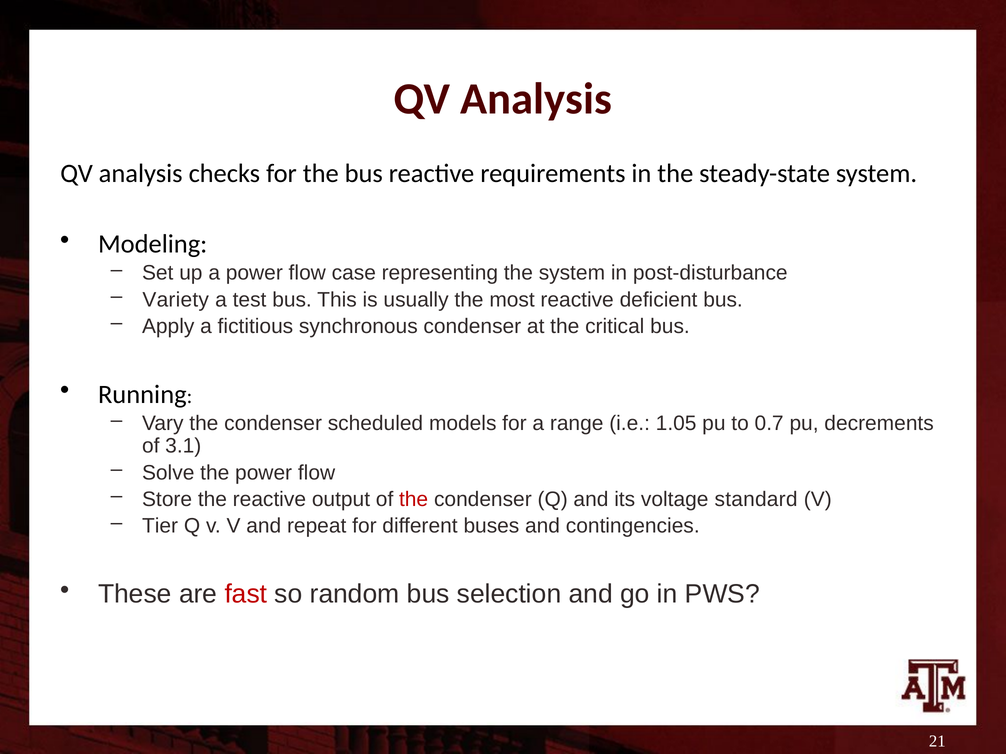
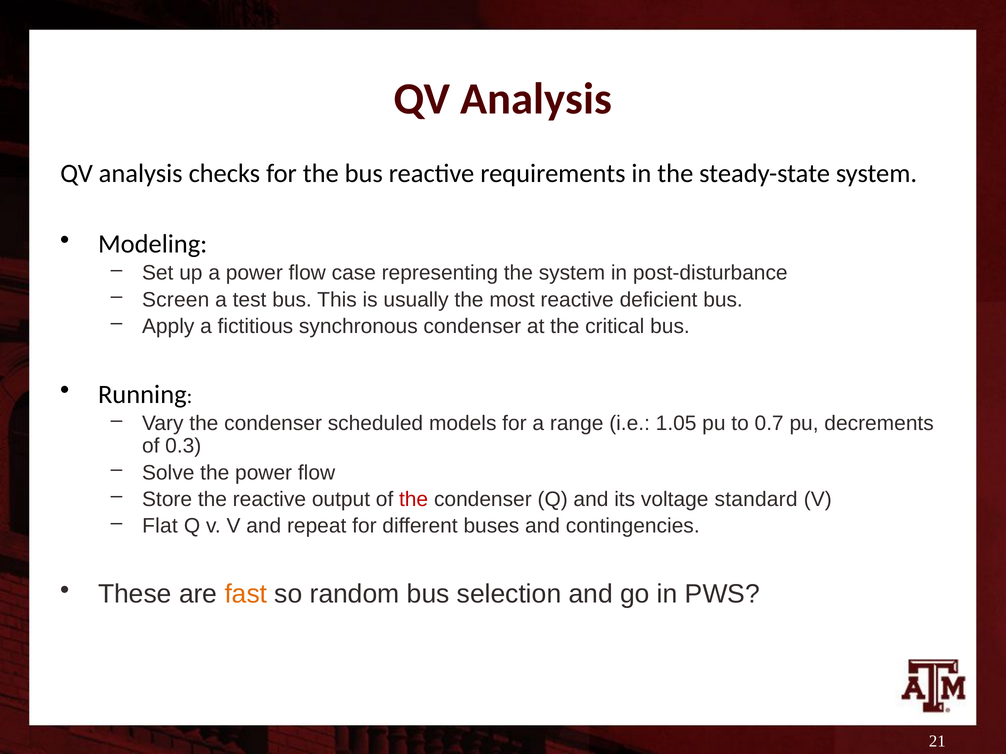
Variety: Variety -> Screen
3.1: 3.1 -> 0.3
Tier: Tier -> Flat
fast colour: red -> orange
